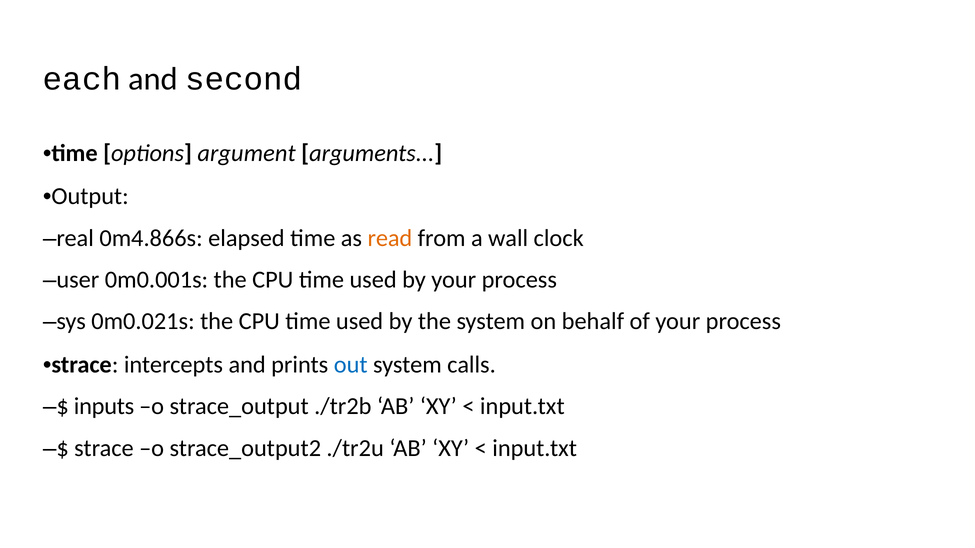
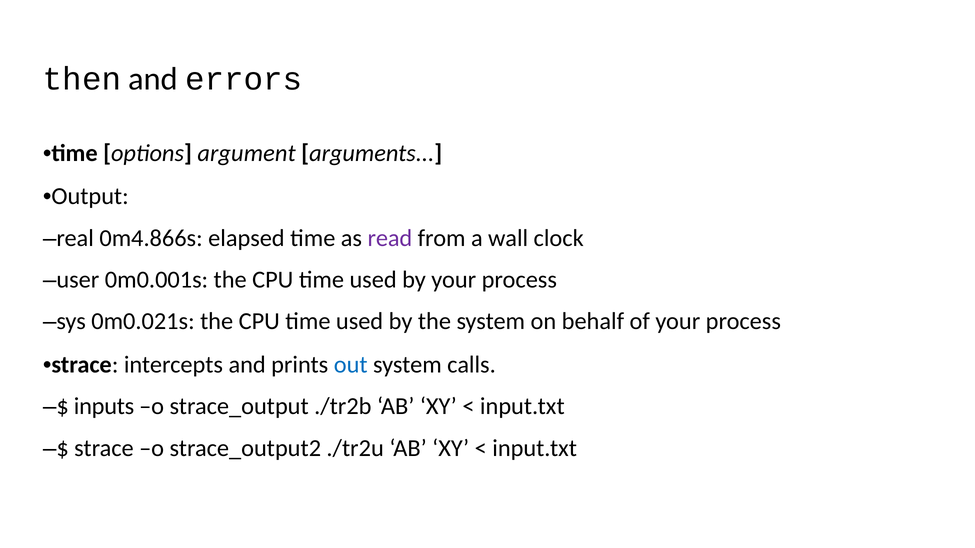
each: each -> then
second: second -> errors
read colour: orange -> purple
